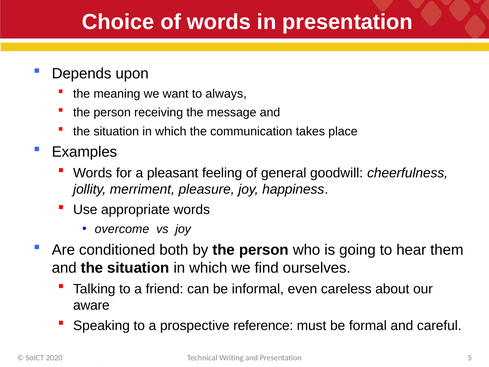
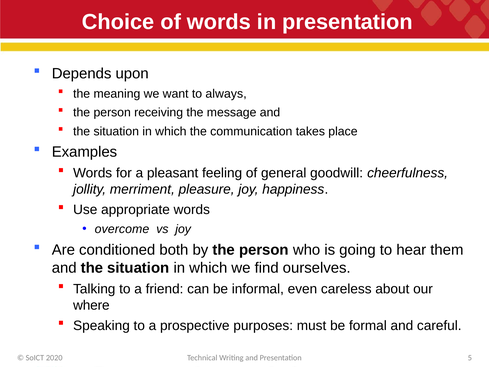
aware: aware -> where
reference: reference -> purposes
